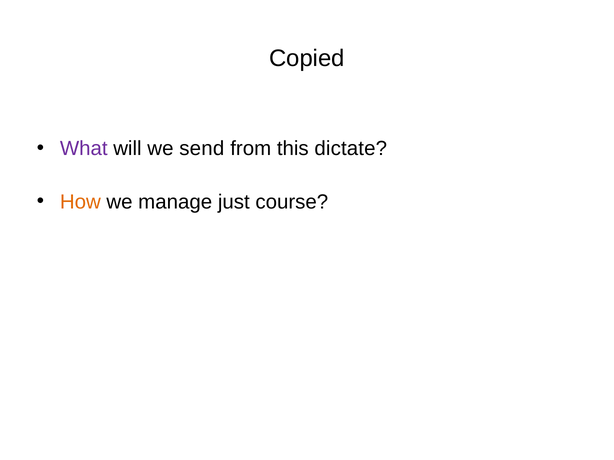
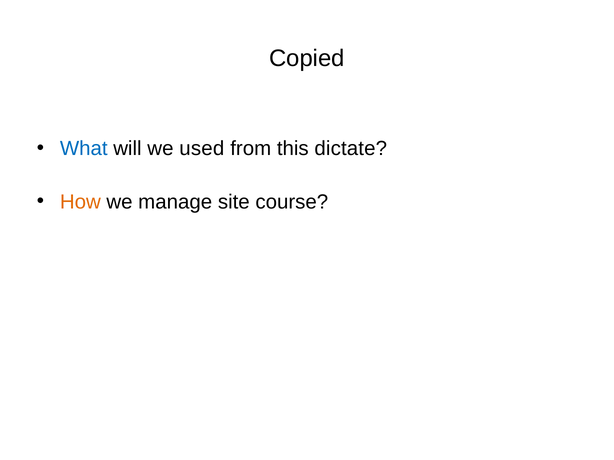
What colour: purple -> blue
send: send -> used
just: just -> site
